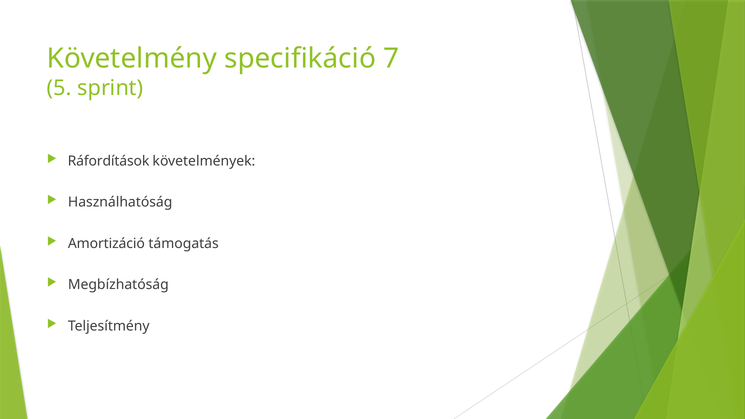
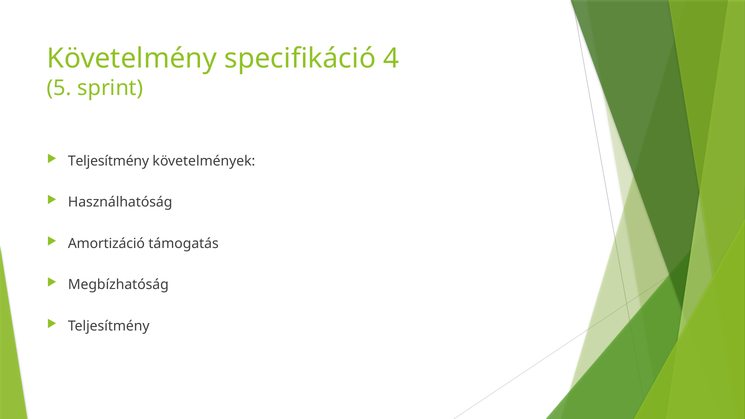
7: 7 -> 4
Ráfordítások at (108, 161): Ráfordítások -> Teljesítmény
